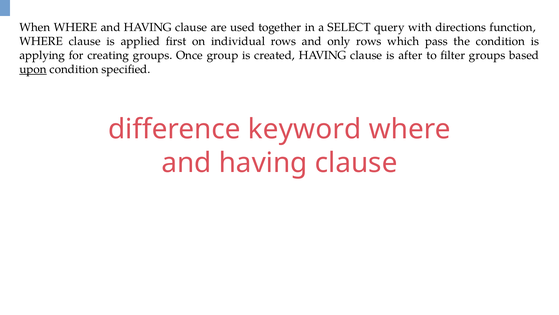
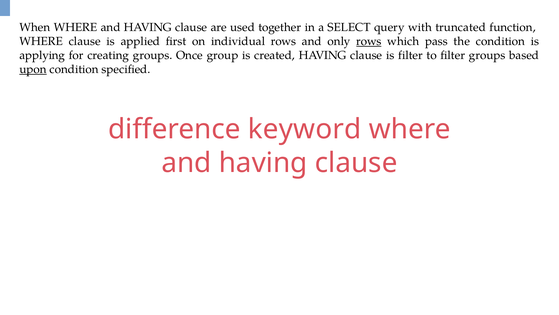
directions: directions -> truncated
rows at (369, 41) underline: none -> present
is after: after -> filter
